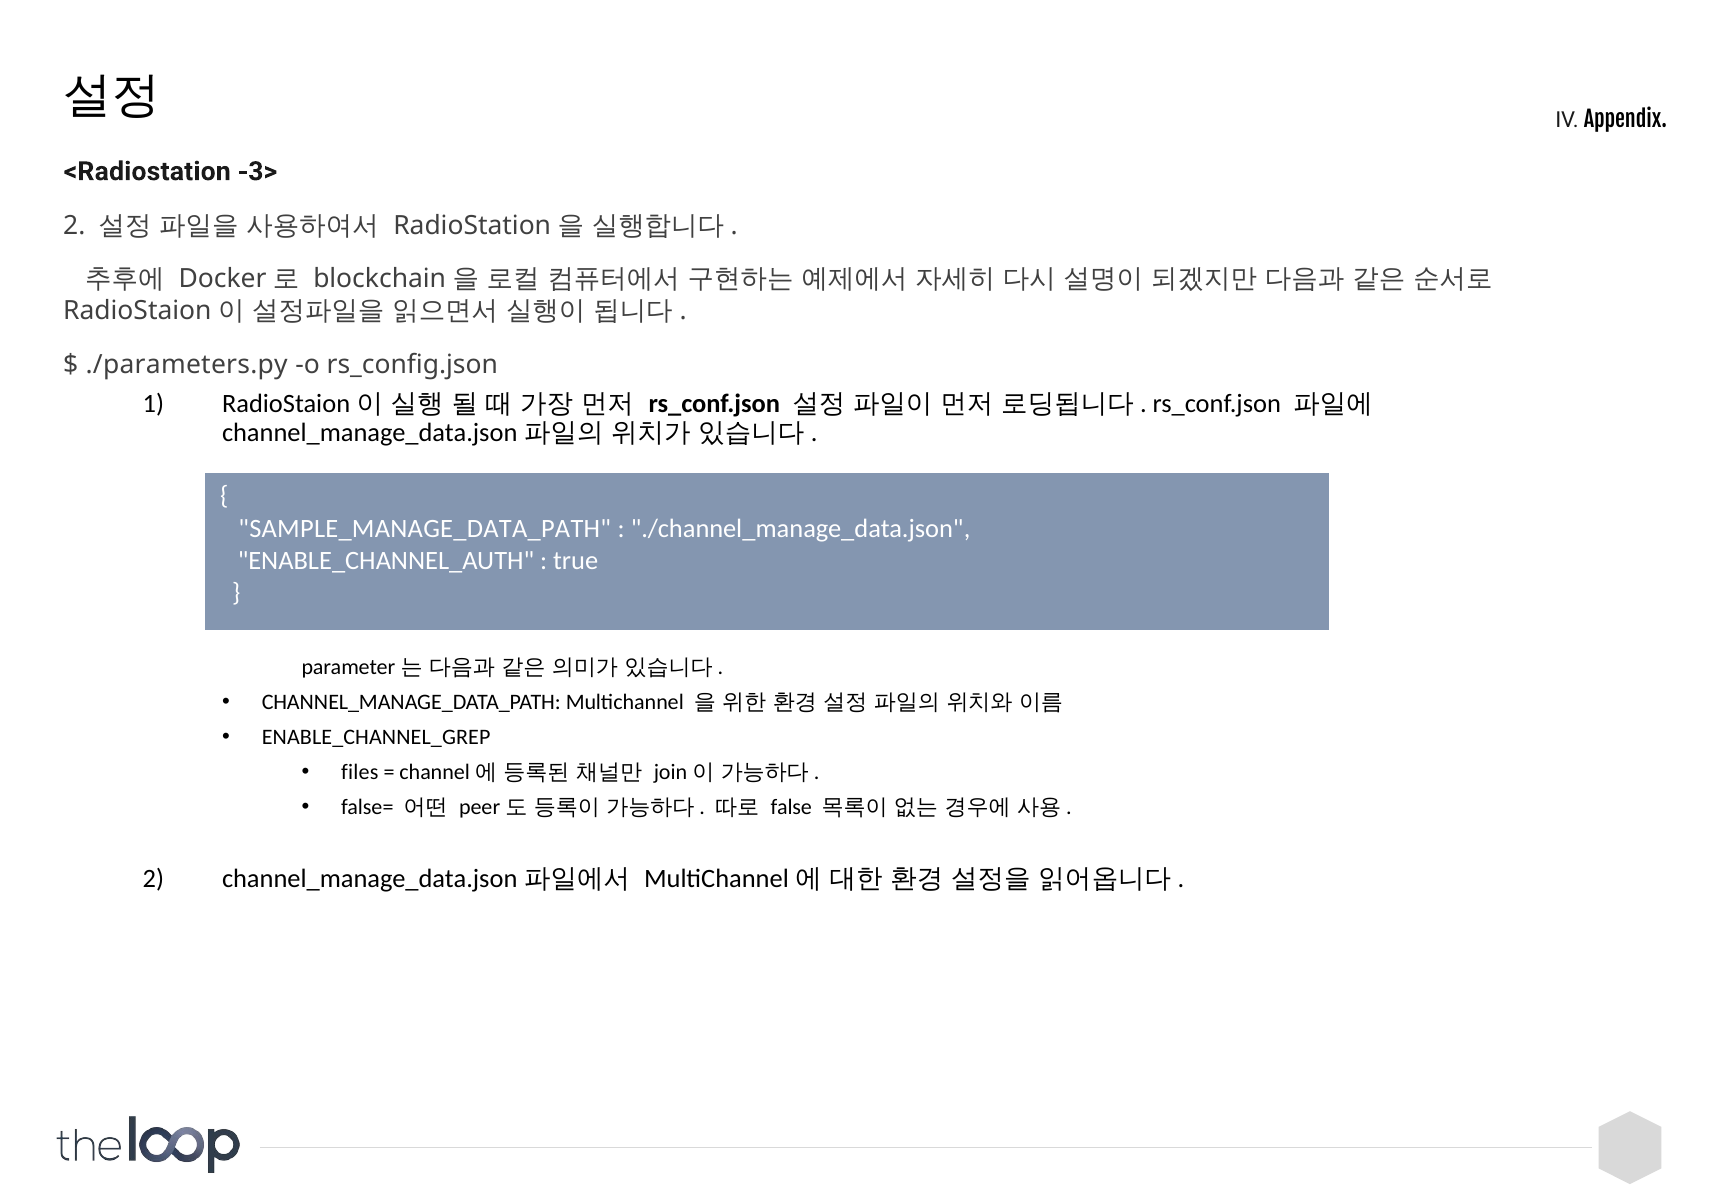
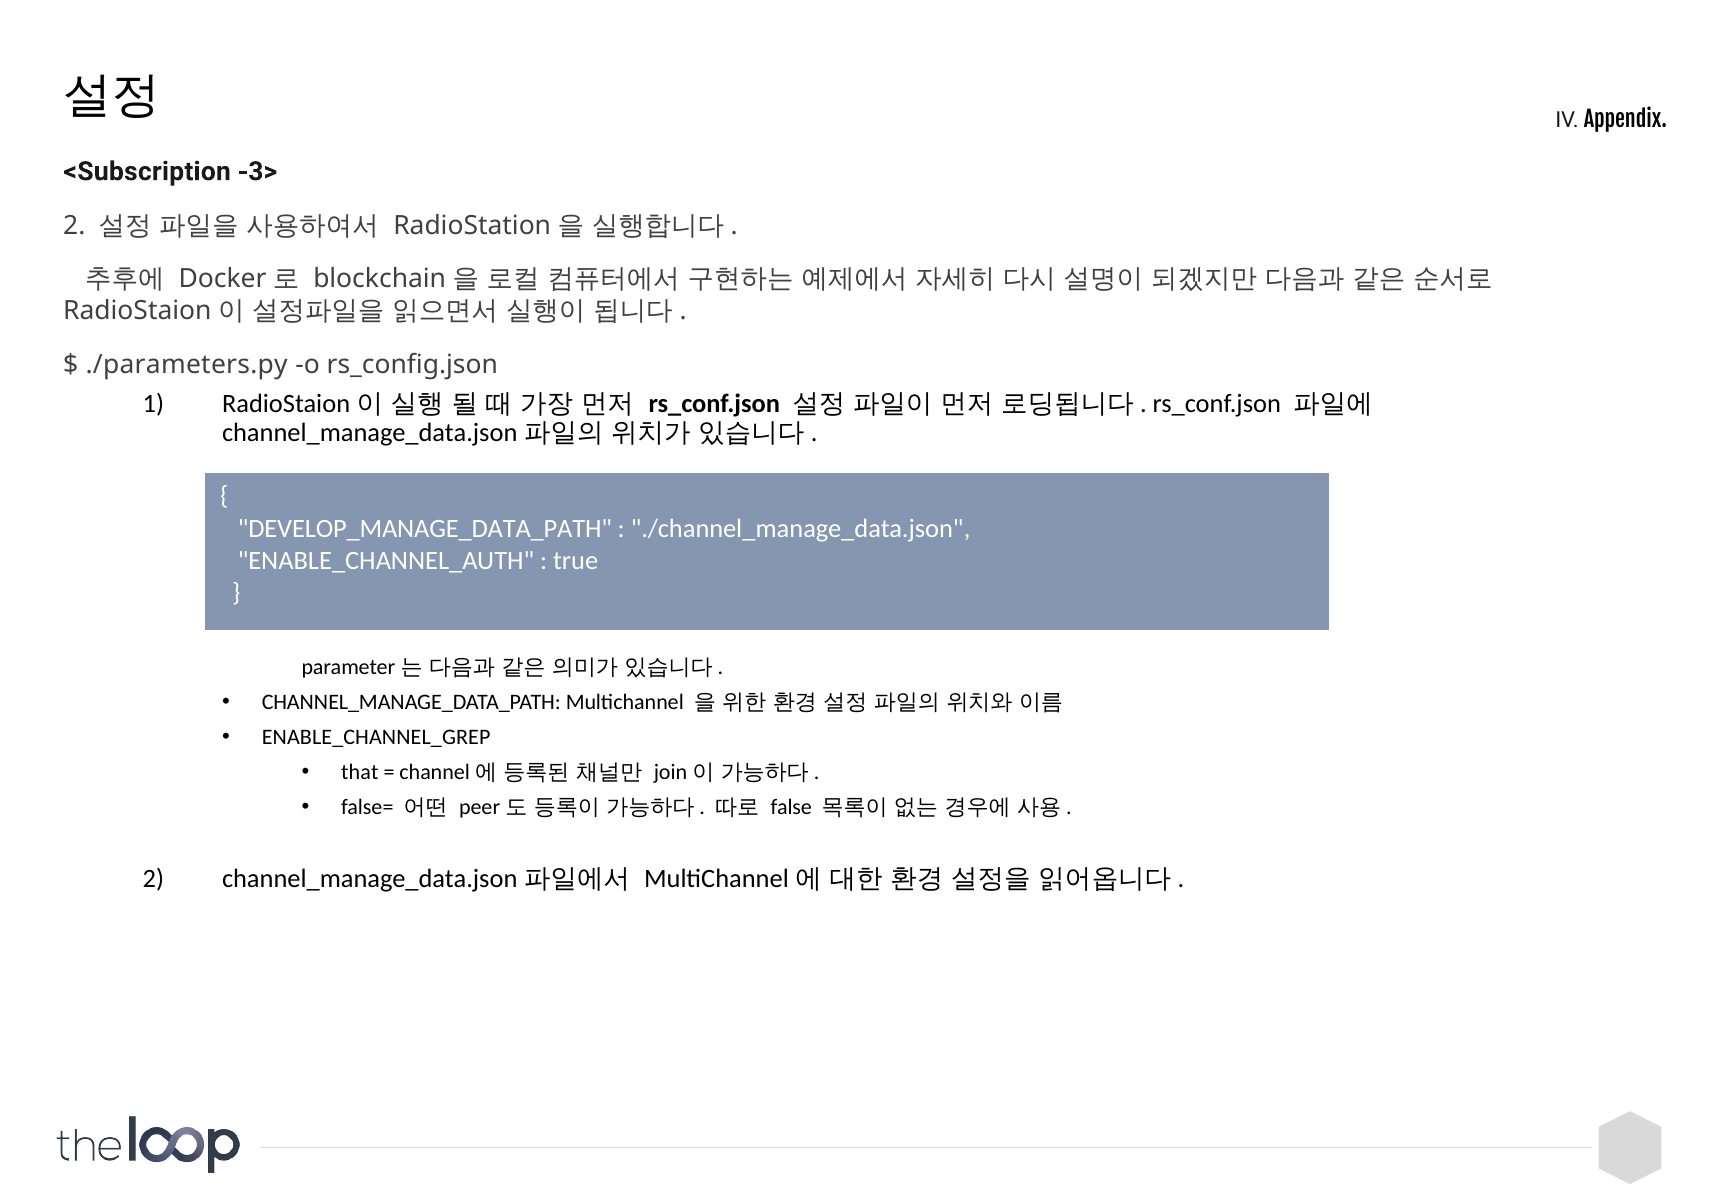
<Radiostation: <Radiostation -> <Subscription
SAMPLE_MANAGE_DATA_PATH: SAMPLE_MANAGE_DATA_PATH -> DEVELOP_MANAGE_DATA_PATH
files: files -> that
